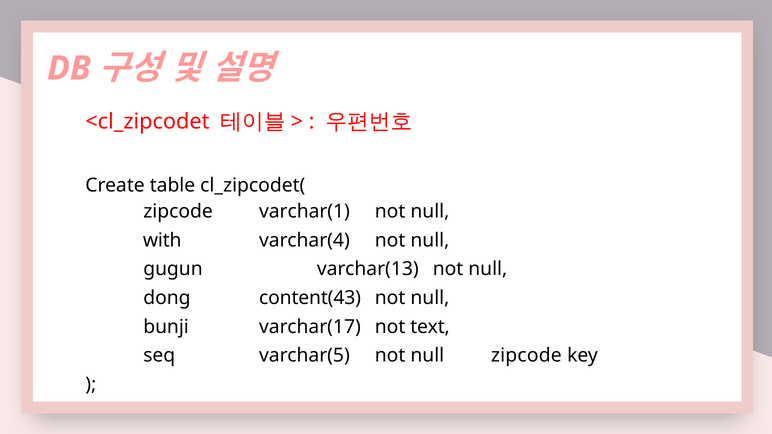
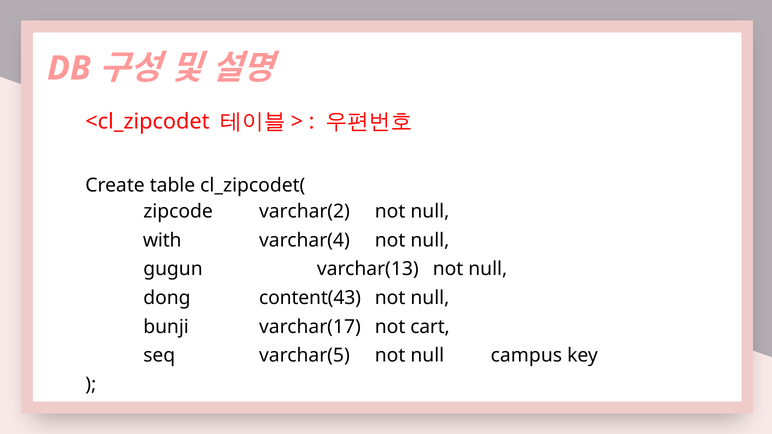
varchar(1: varchar(1 -> varchar(2
text: text -> cart
null zipcode: zipcode -> campus
